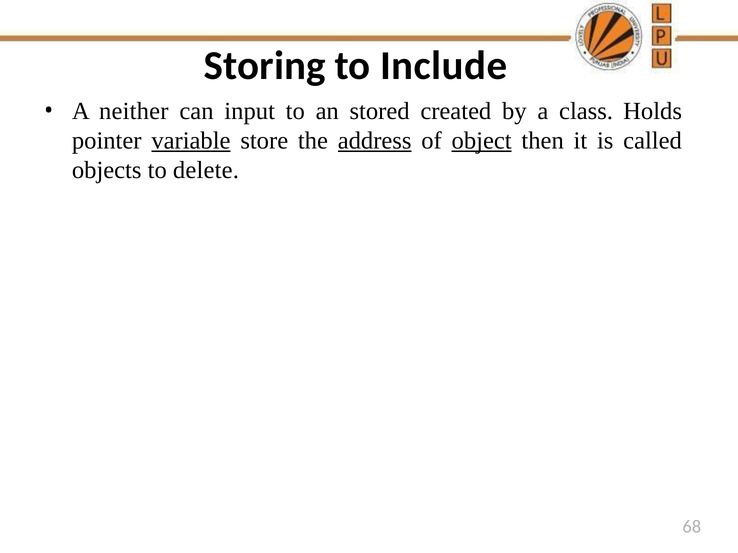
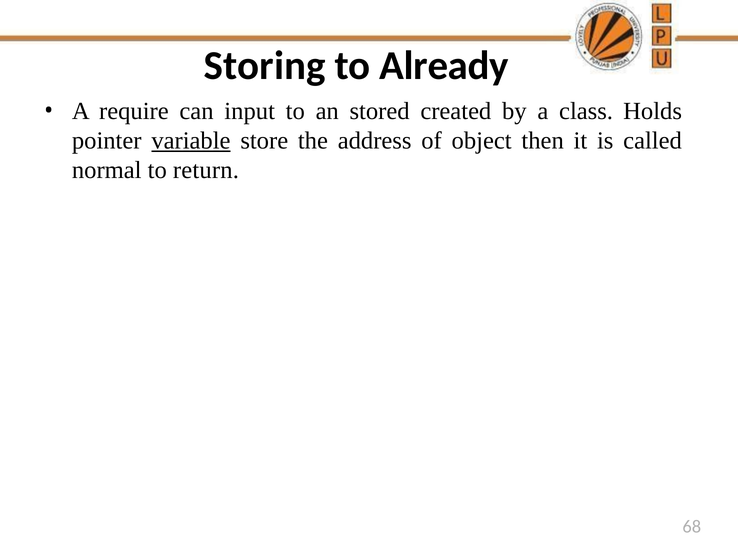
Include: Include -> Already
neither: neither -> require
address underline: present -> none
object underline: present -> none
objects: objects -> normal
delete: delete -> return
